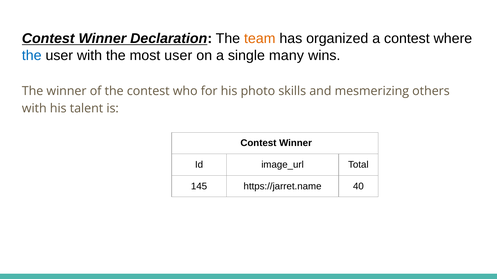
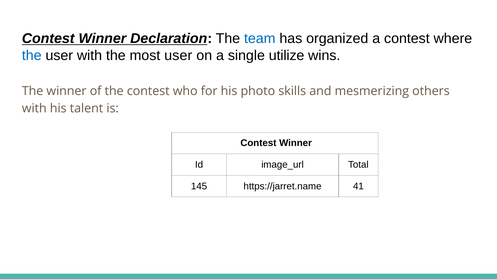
team colour: orange -> blue
many: many -> utilize
40: 40 -> 41
